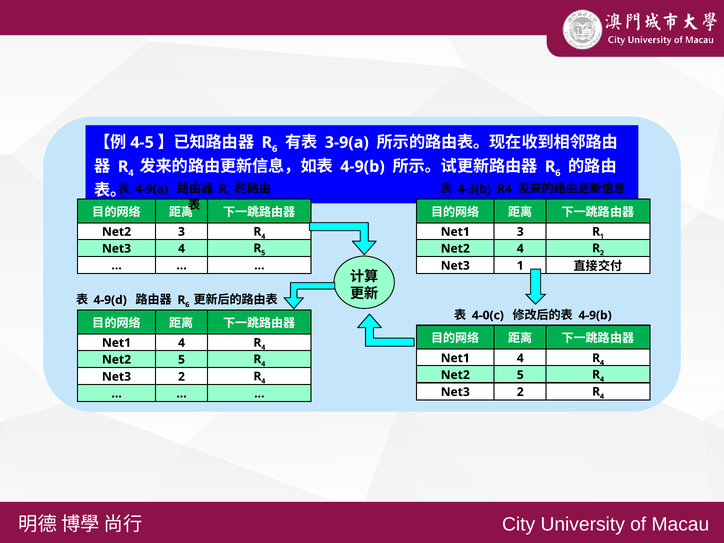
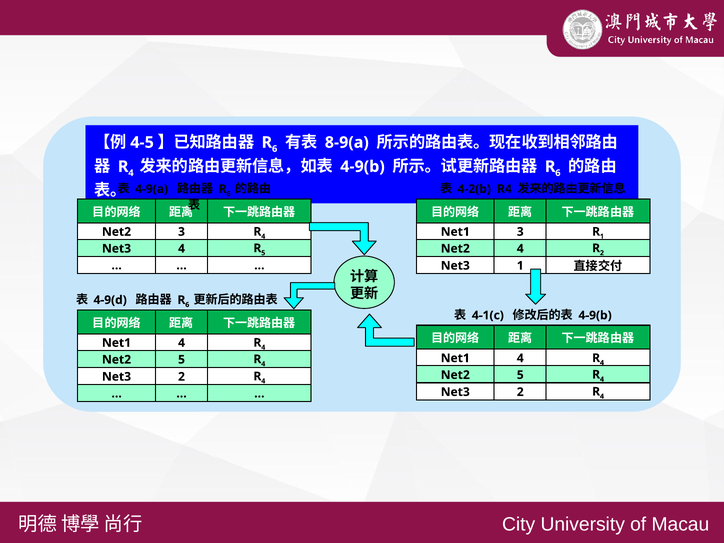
3-9(a: 3-9(a -> 8-9(a
4-3(b: 4-3(b -> 4-2(b
4-0(c: 4-0(c -> 4-1(c
